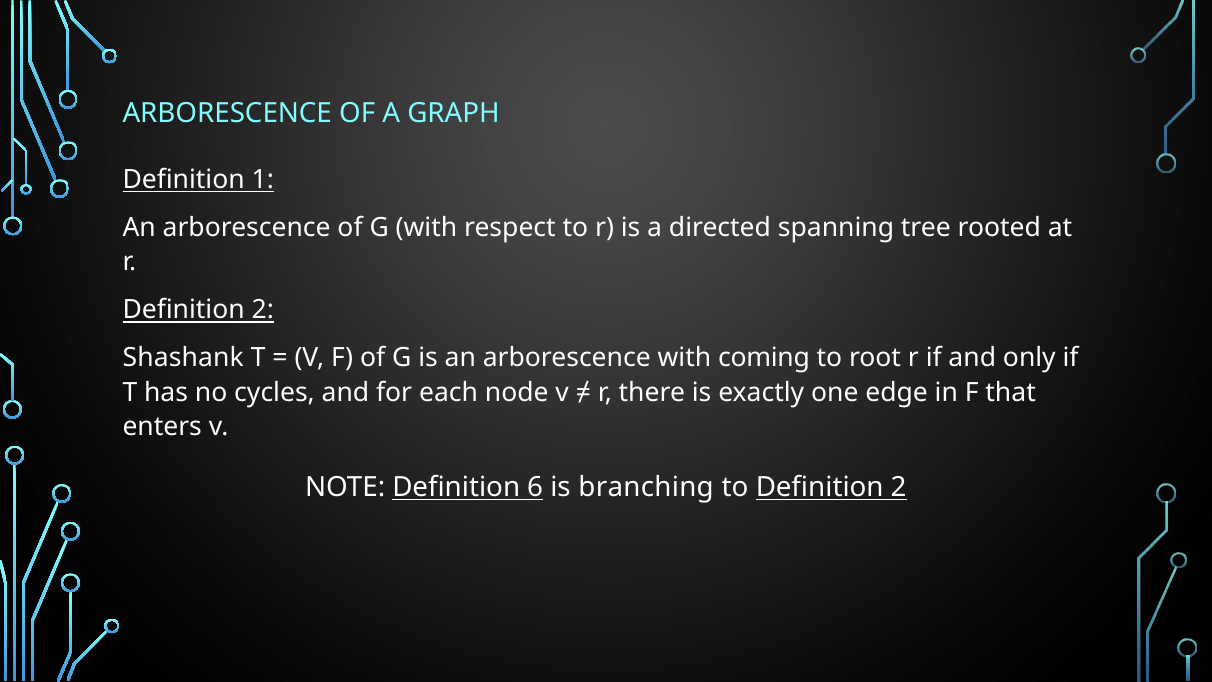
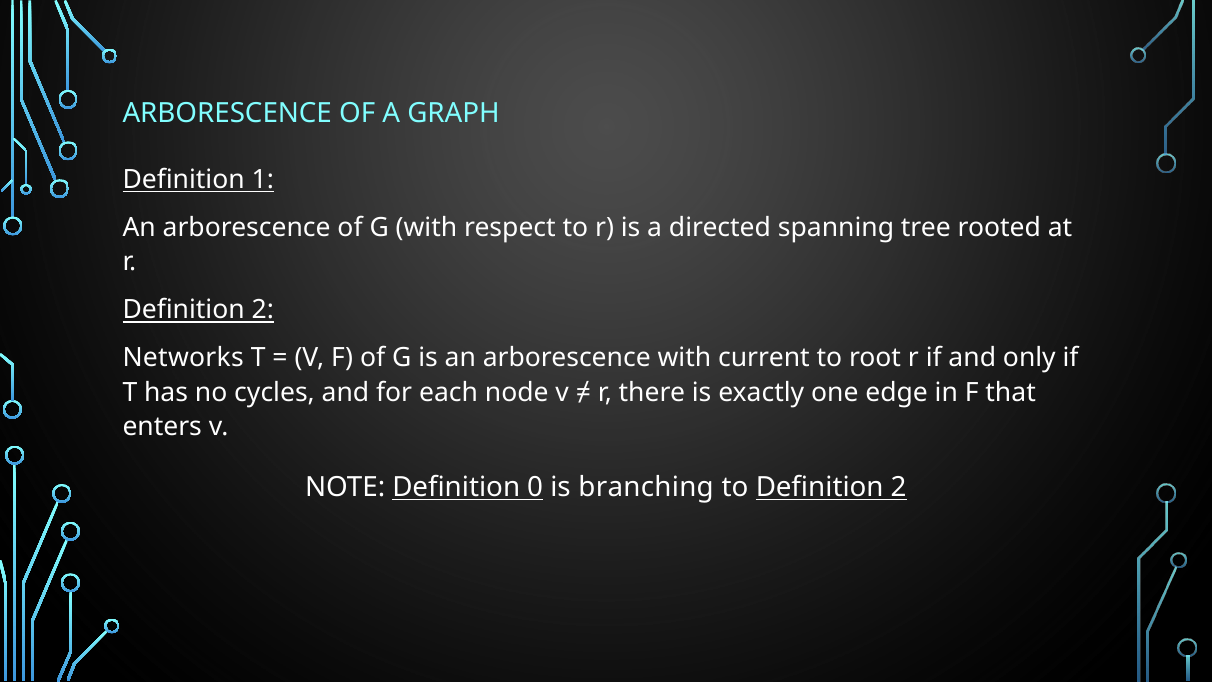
Shashank: Shashank -> Networks
coming: coming -> current
6: 6 -> 0
